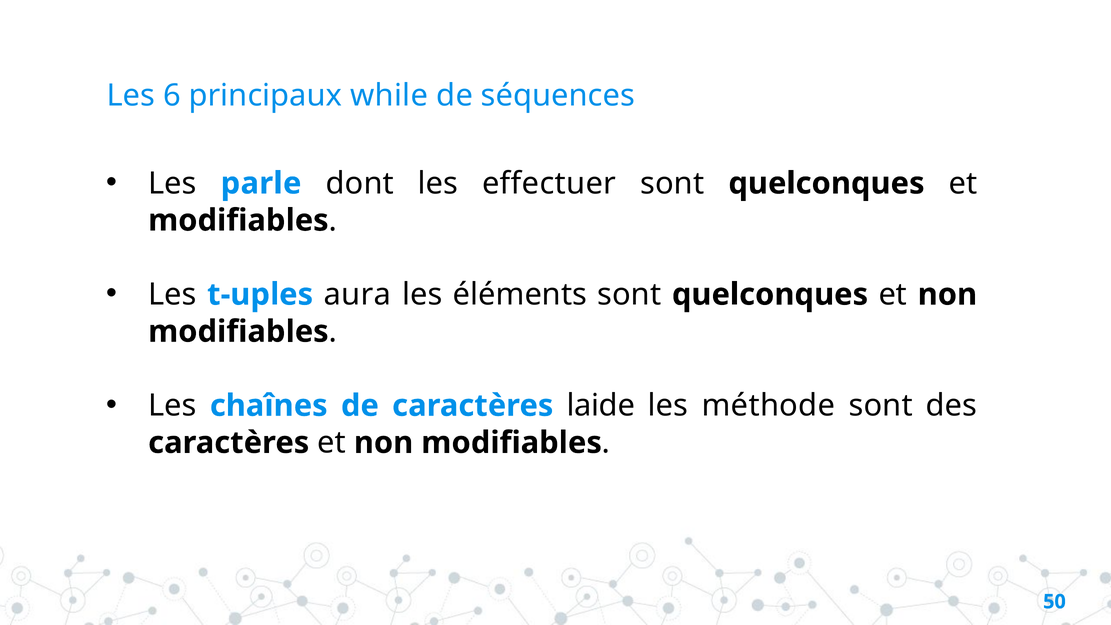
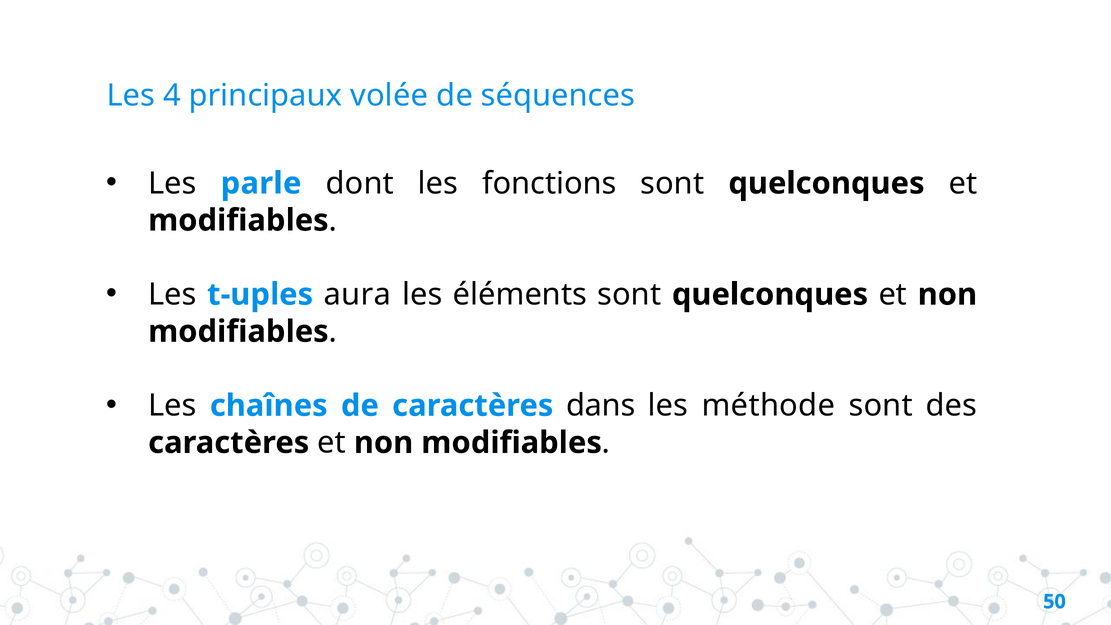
6: 6 -> 4
while: while -> volée
effectuer: effectuer -> fonctions
laide: laide -> dans
